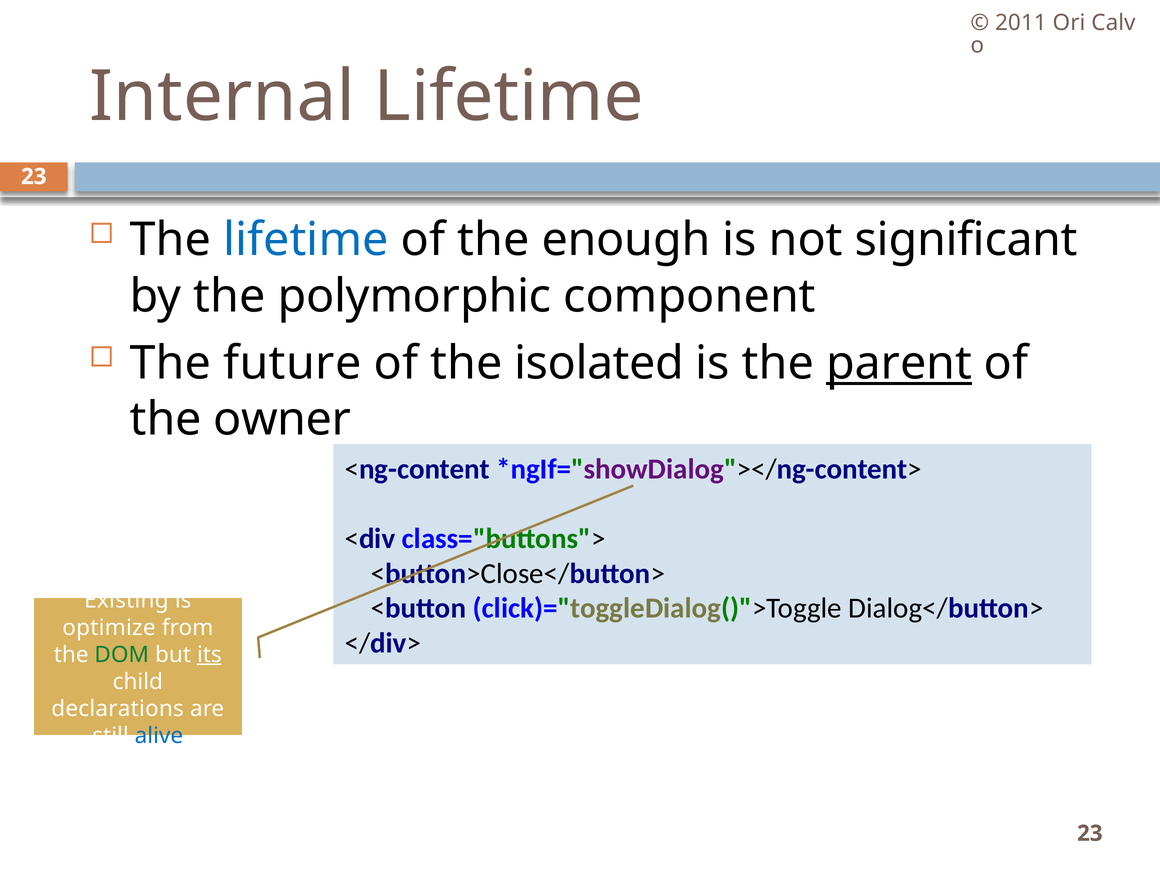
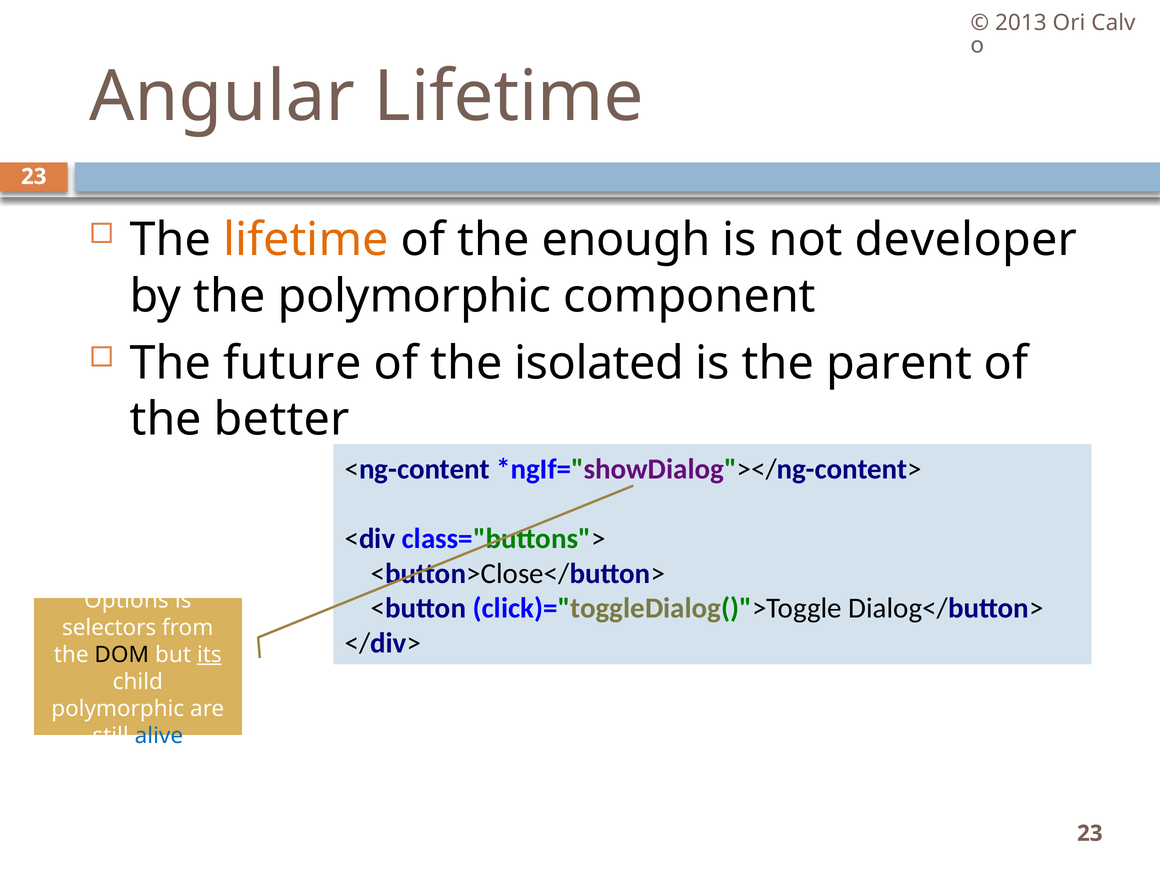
2011: 2011 -> 2013
Internal: Internal -> Angular
lifetime at (306, 240) colour: blue -> orange
significant: significant -> developer
parent underline: present -> none
owner: owner -> better
Existing: Existing -> Options
optimize: optimize -> selectors
DOM colour: green -> black
declarations at (118, 709): declarations -> polymorphic
